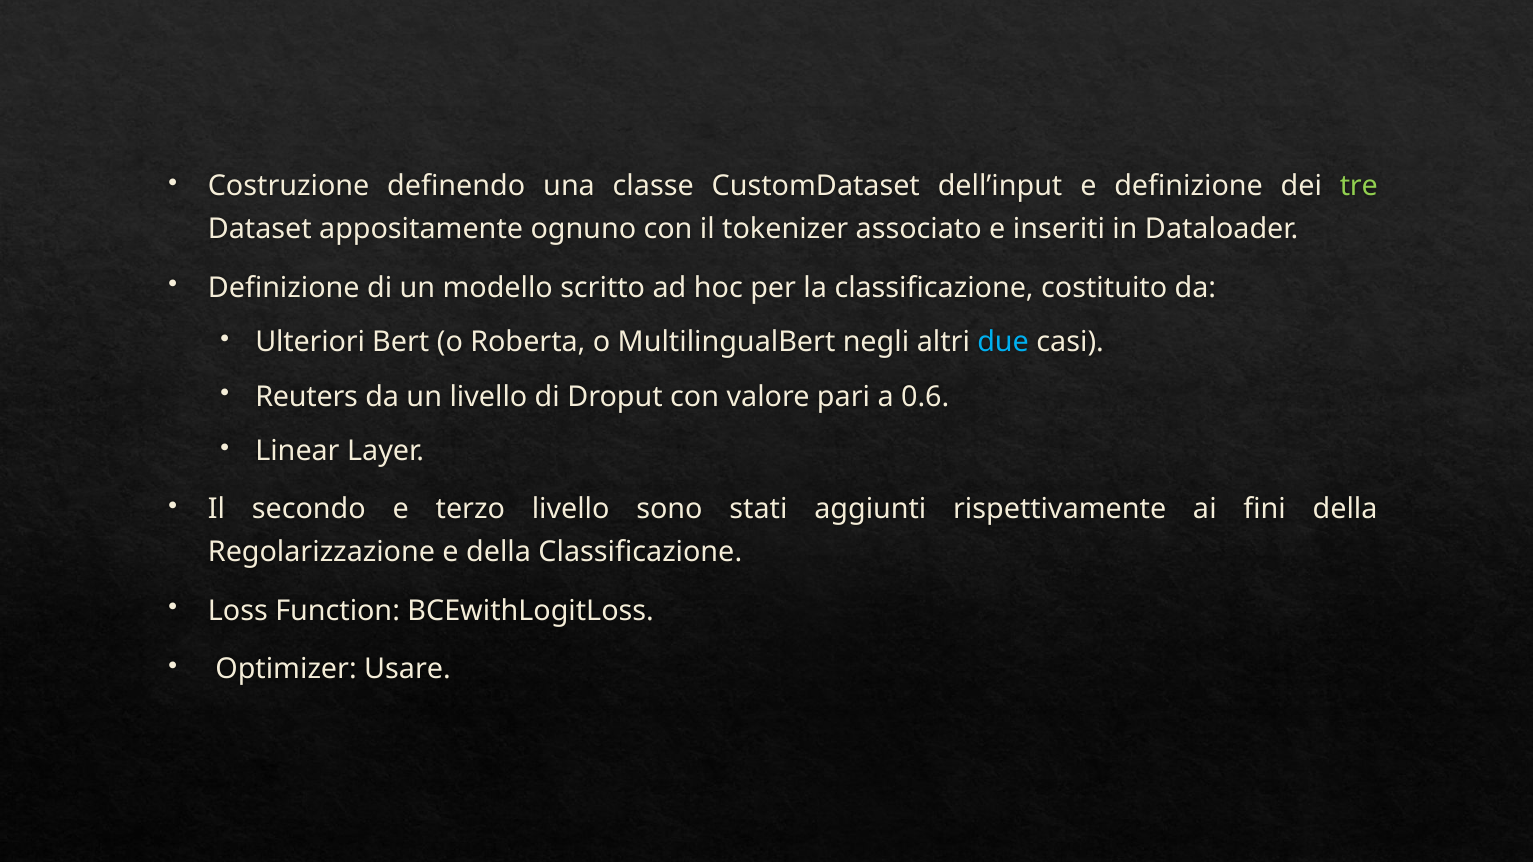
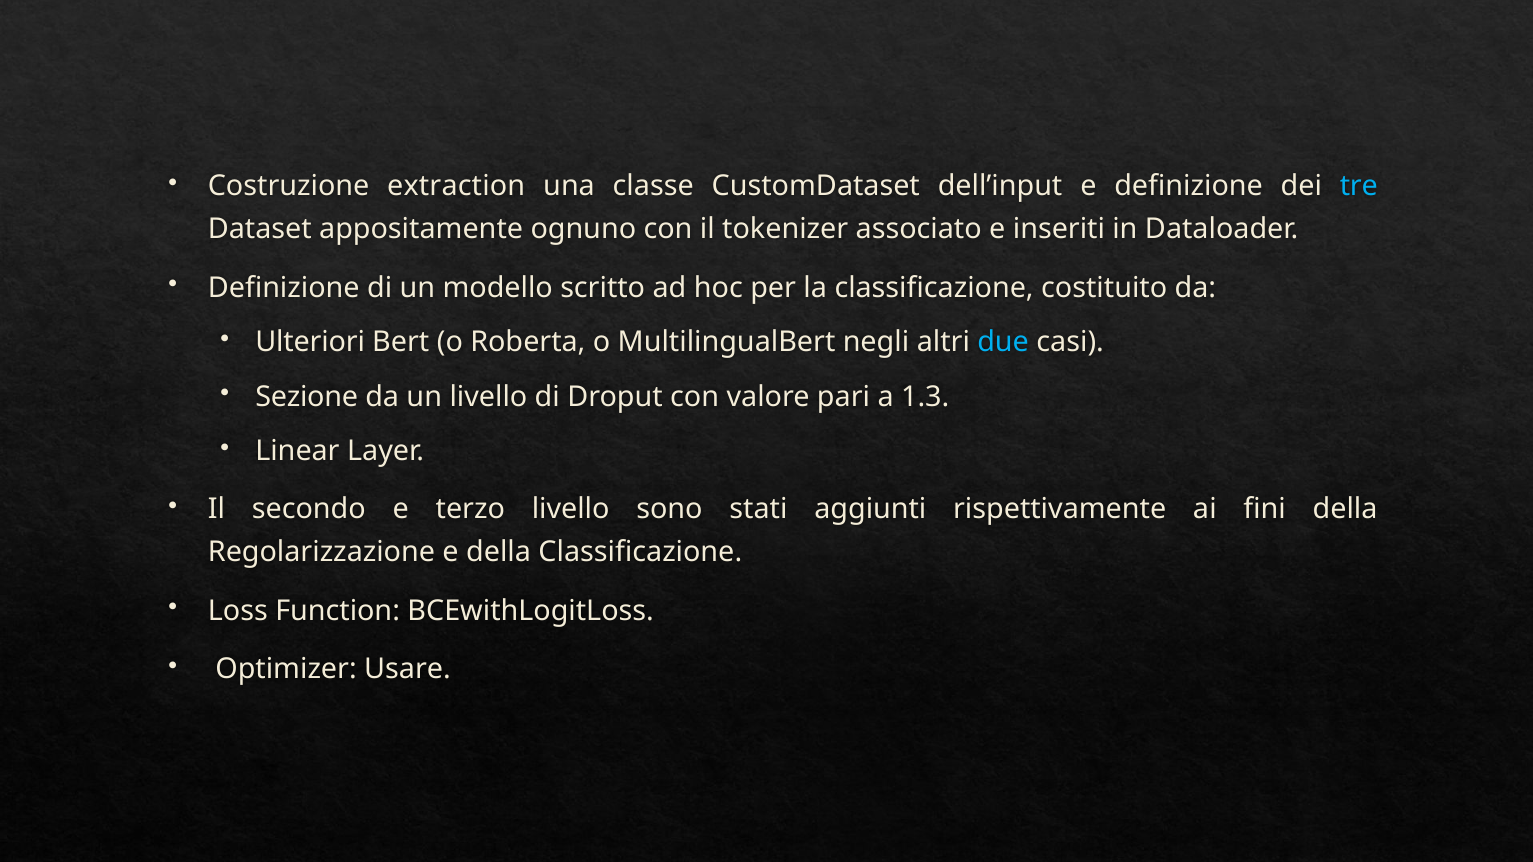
definendo: definendo -> extraction
tre colour: light green -> light blue
Reuters: Reuters -> Sezione
0.6: 0.6 -> 1.3
